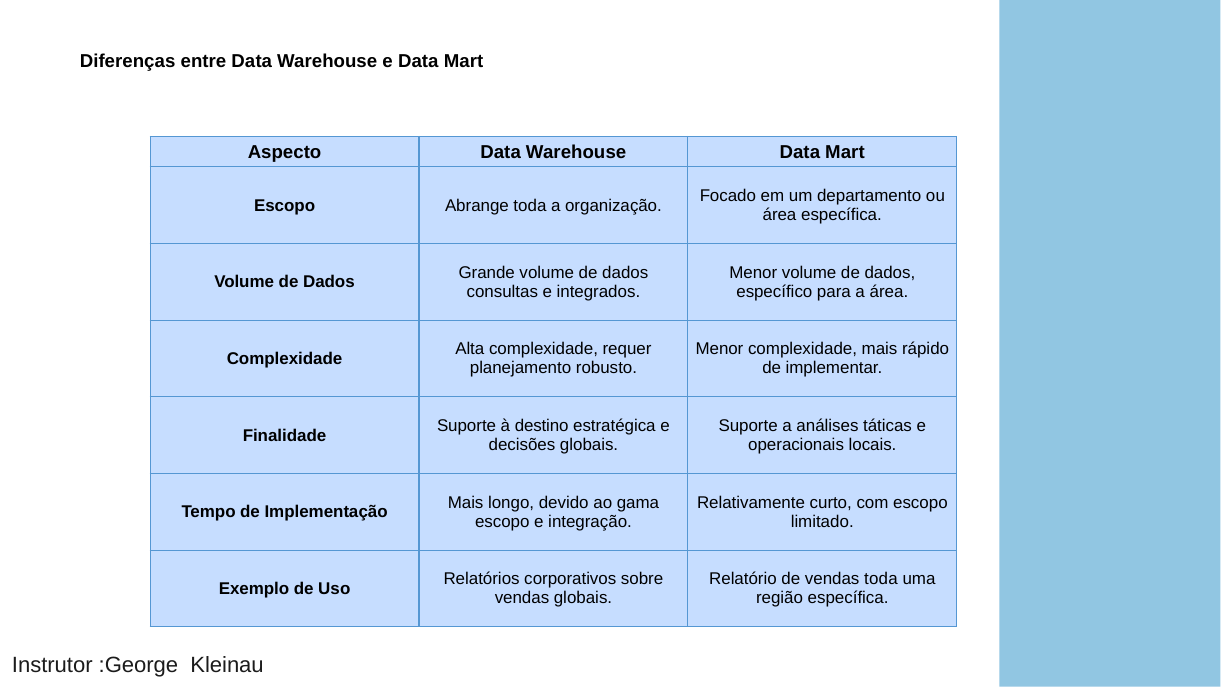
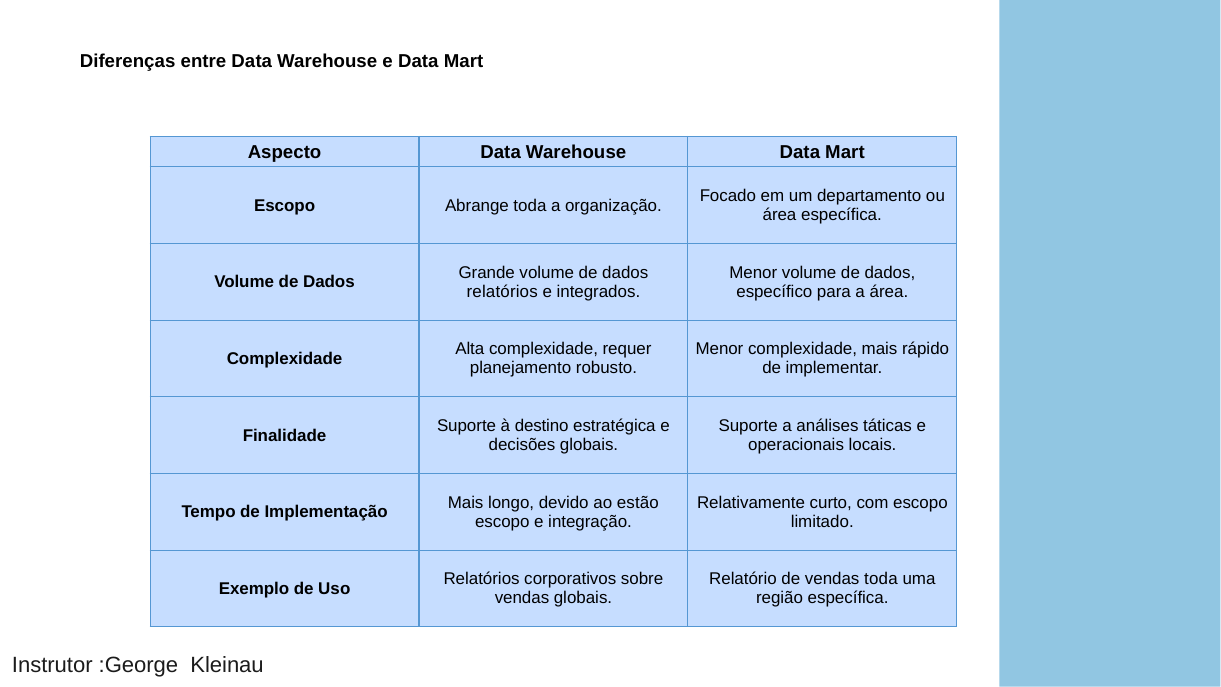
consultas at (502, 292): consultas -> relatórios
gama: gama -> estão
